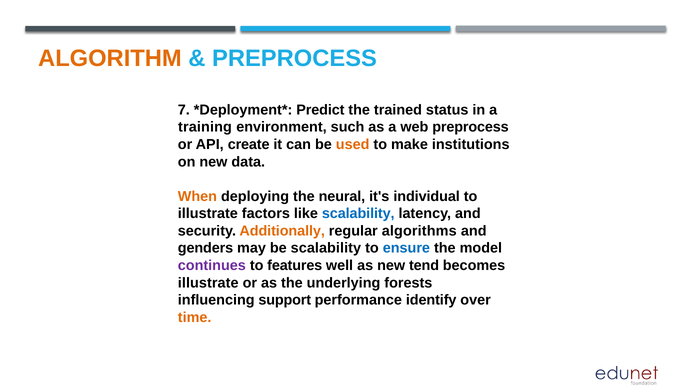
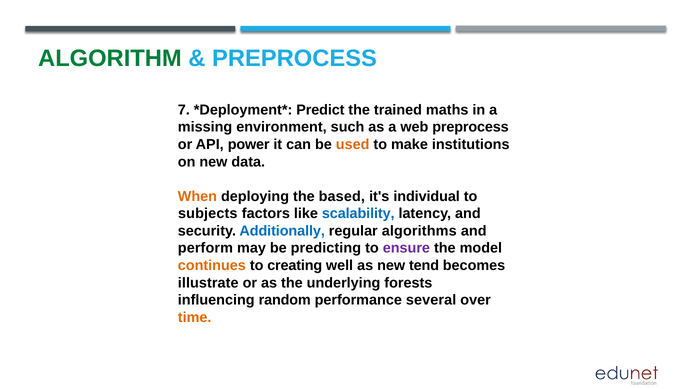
ALGORITHM colour: orange -> green
status: status -> maths
training: training -> missing
create: create -> power
neural: neural -> based
illustrate at (208, 213): illustrate -> subjects
Additionally colour: orange -> blue
genders: genders -> perform
be scalability: scalability -> predicting
ensure colour: blue -> purple
continues colour: purple -> orange
features: features -> creating
support: support -> random
identify: identify -> several
